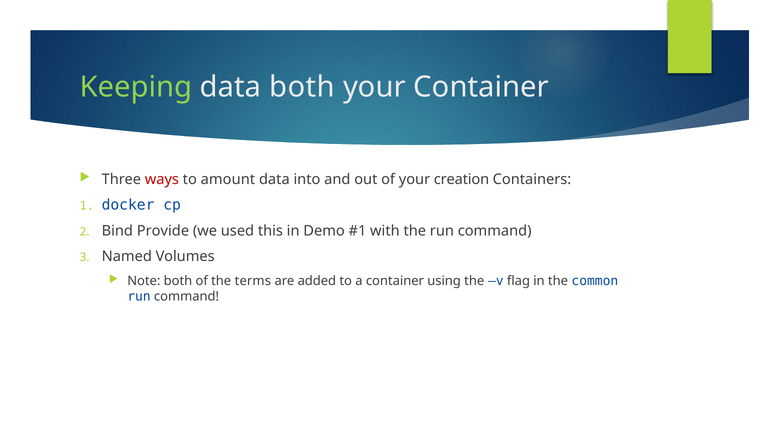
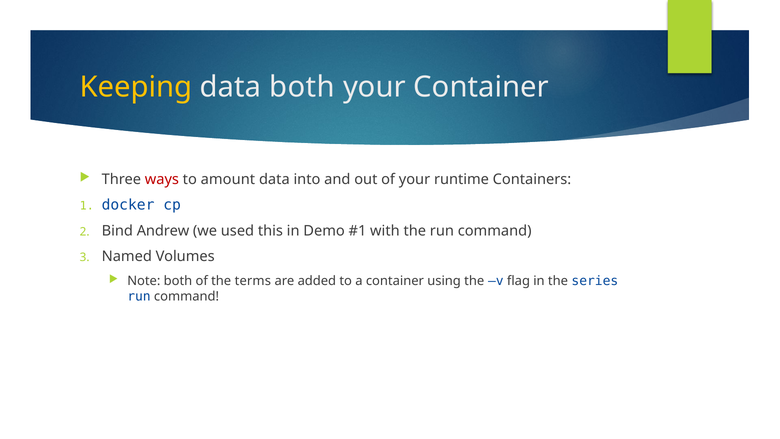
Keeping colour: light green -> yellow
creation: creation -> runtime
Provide: Provide -> Andrew
common: common -> series
